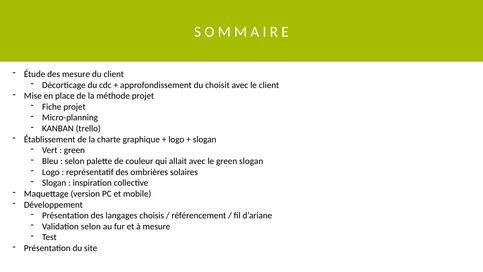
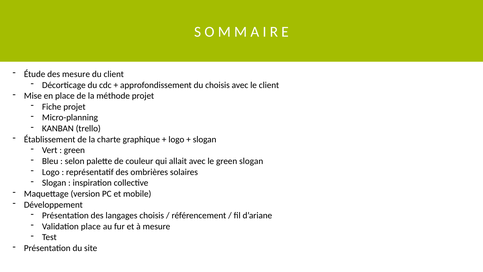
du choisit: choisit -> choisis
Validation selon: selon -> place
